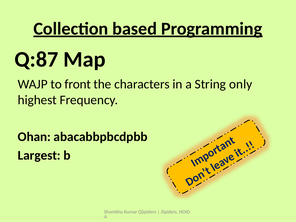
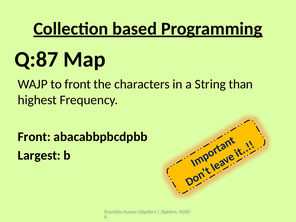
only: only -> than
Ohan at (34, 137): Ohan -> Front
